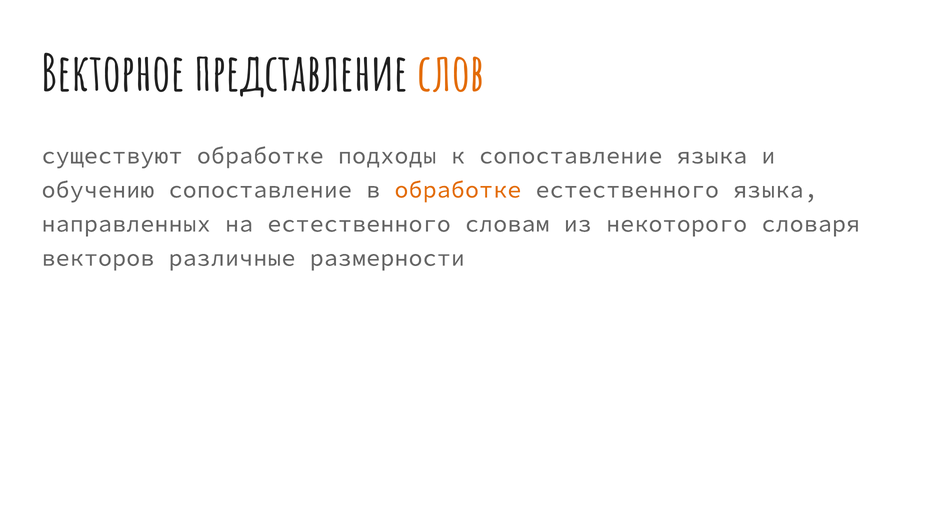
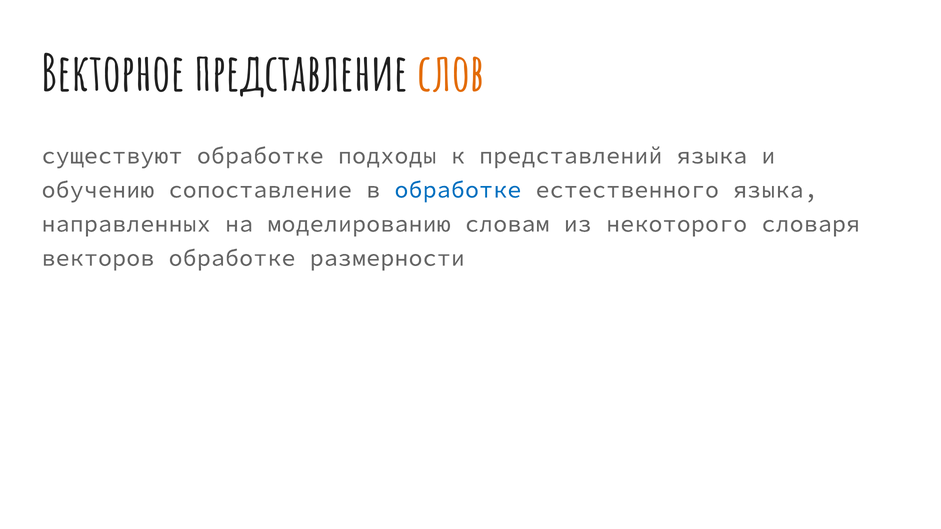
к сопоставление: сопоставление -> представлений
обработке at (458, 190) colour: orange -> blue
на естественного: естественного -> моделированию
векторов различные: различные -> обработке
